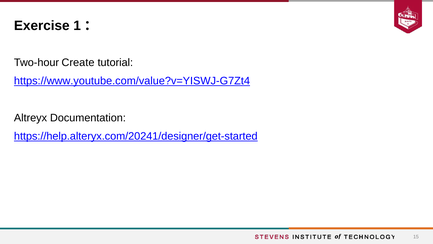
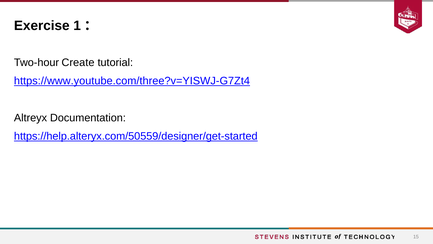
https://www.youtube.com/value?v=YISWJ-G7Zt4: https://www.youtube.com/value?v=YISWJ-G7Zt4 -> https://www.youtube.com/three?v=YISWJ-G7Zt4
https://help.alteryx.com/20241/designer/get-started: https://help.alteryx.com/20241/designer/get-started -> https://help.alteryx.com/50559/designer/get-started
